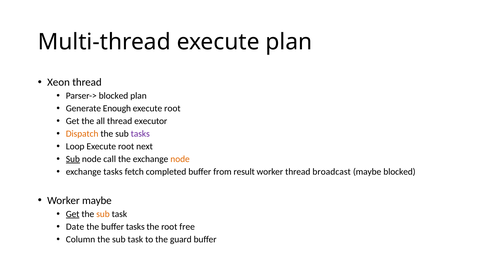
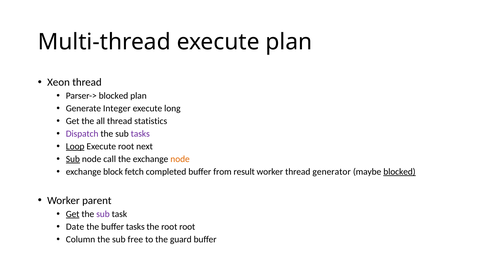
Enough: Enough -> Integer
root at (172, 108): root -> long
executor: executor -> statistics
Dispatch colour: orange -> purple
Loop underline: none -> present
exchange tasks: tasks -> block
broadcast: broadcast -> generator
blocked at (399, 171) underline: none -> present
Worker maybe: maybe -> parent
sub at (103, 214) colour: orange -> purple
root free: free -> root
task at (135, 239): task -> free
